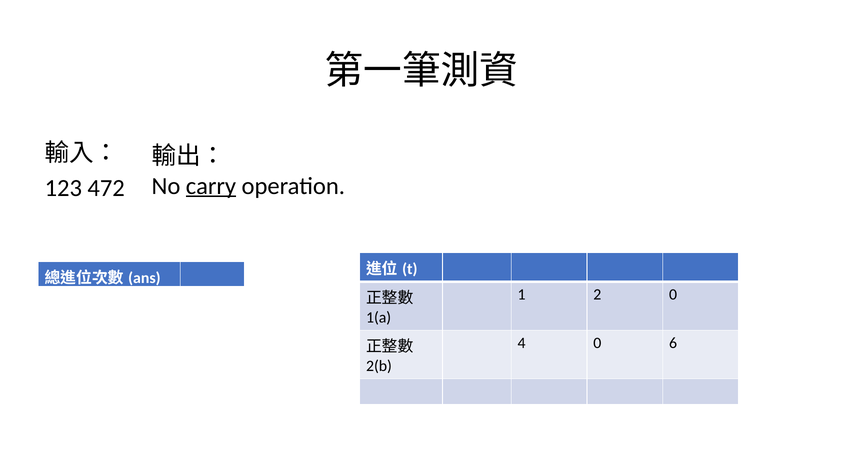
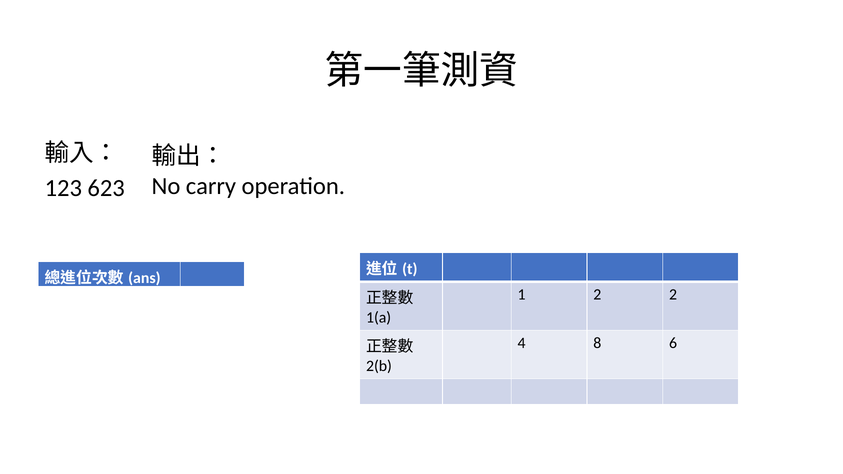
carry underline: present -> none
472: 472 -> 623
2 0: 0 -> 2
4 0: 0 -> 8
